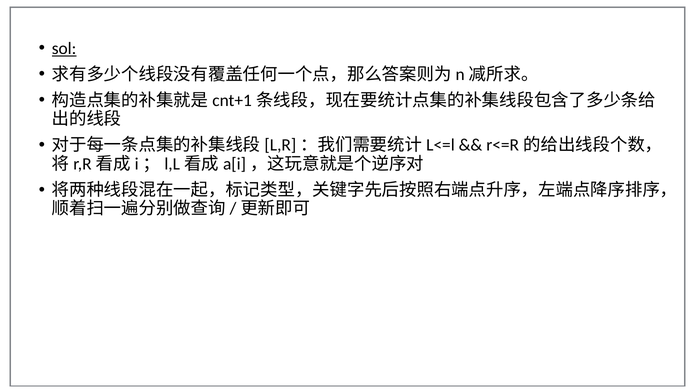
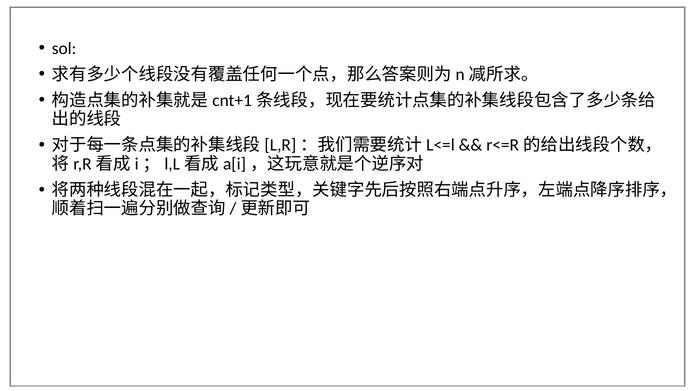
sol underline: present -> none
